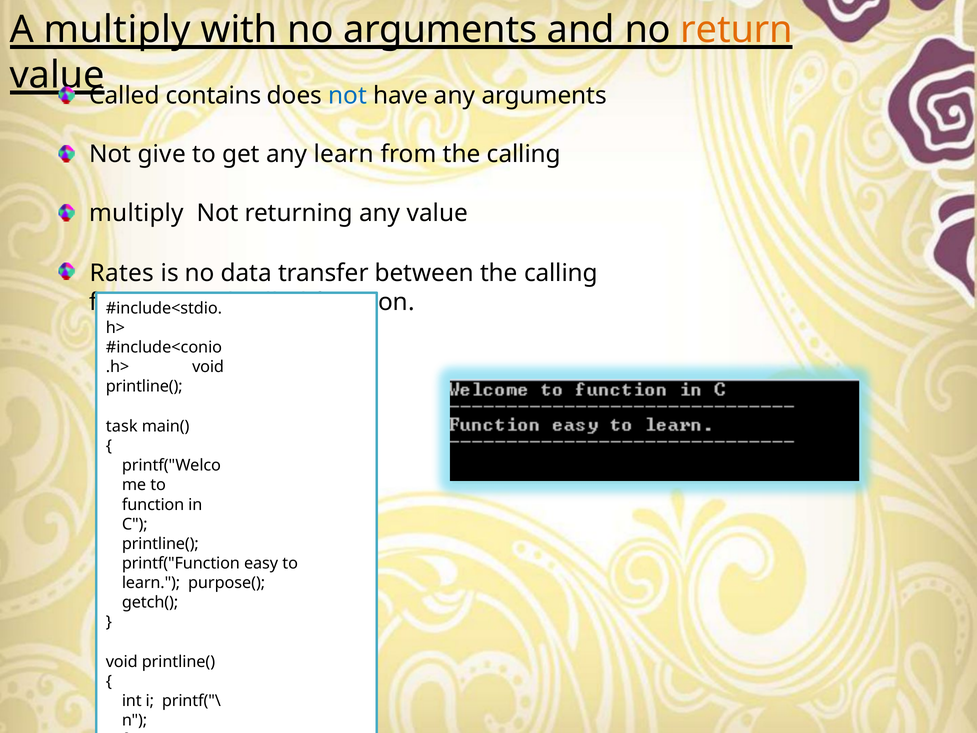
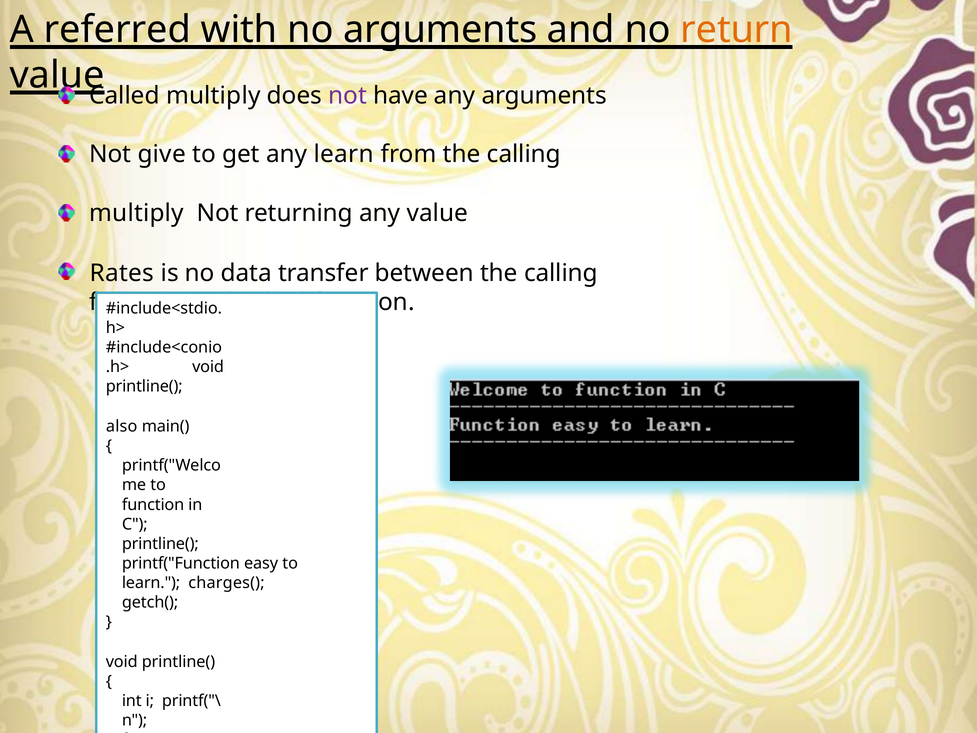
A multiply: multiply -> referred
Called contains: contains -> multiply
not at (348, 96) colour: blue -> purple
task: task -> also
purpose(: purpose( -> charges(
